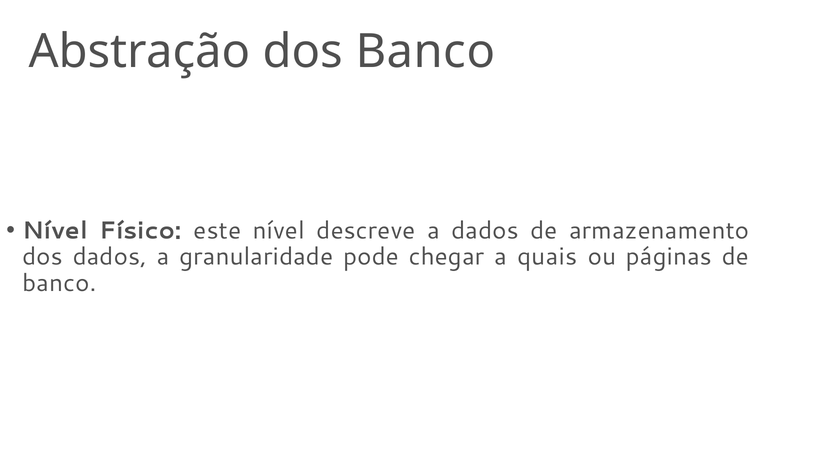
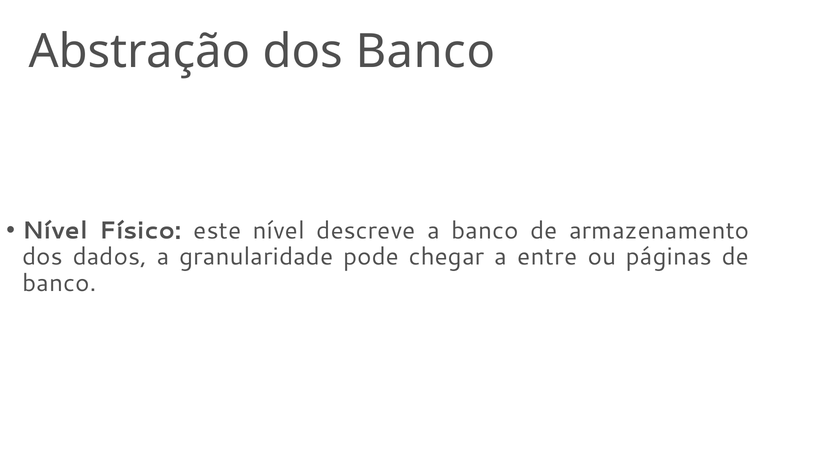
a dados: dados -> banco
quais: quais -> entre
